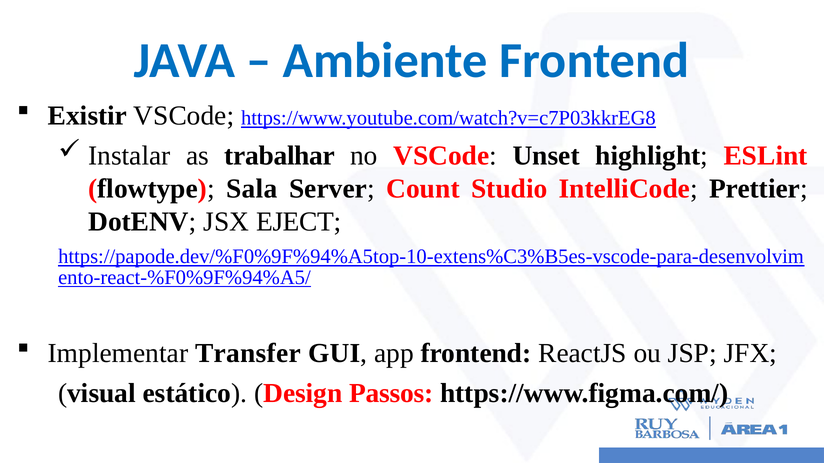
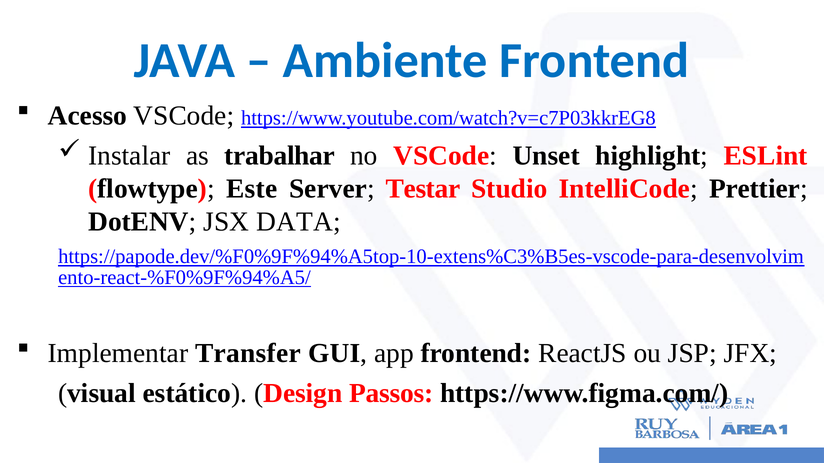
Existir: Existir -> Acesso
Sala: Sala -> Este
Count: Count -> Testar
EJECT: EJECT -> DATA
